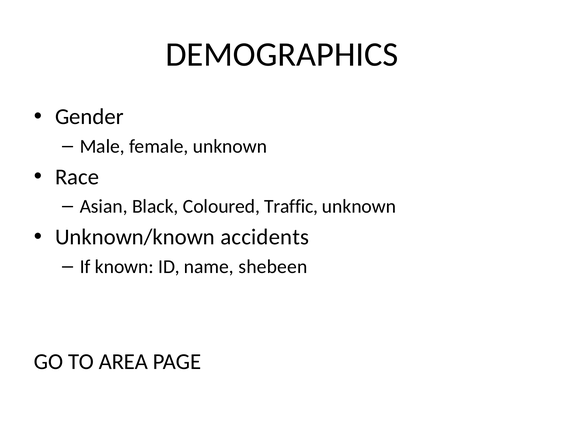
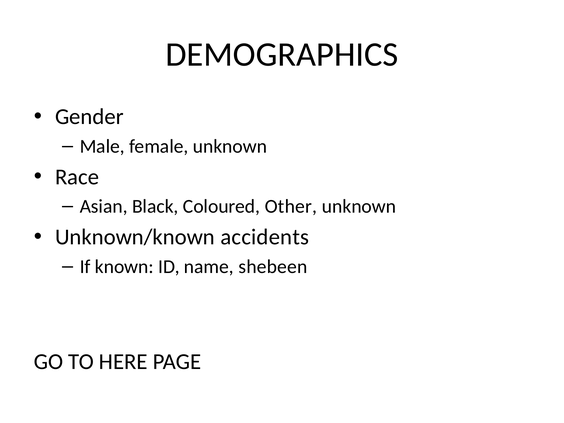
Traffic: Traffic -> Other
AREA: AREA -> HERE
